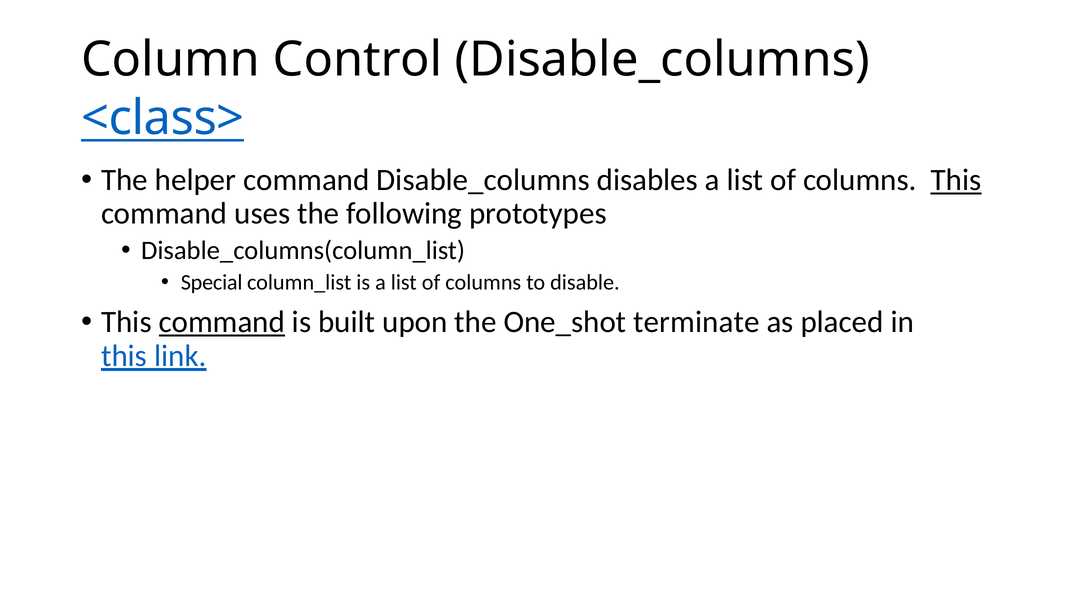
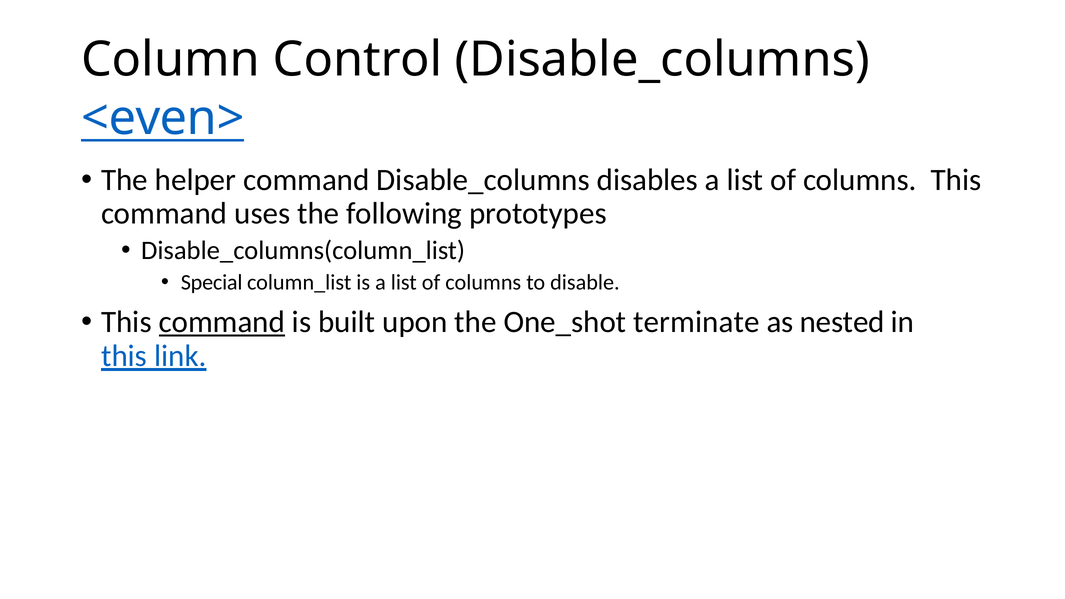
<class>: <class> -> <even>
This at (956, 180) underline: present -> none
placed: placed -> nested
